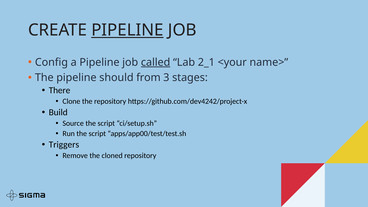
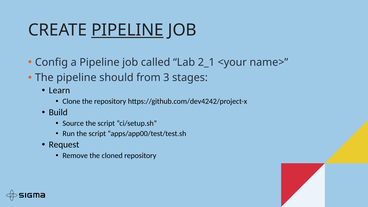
called underline: present -> none
There: There -> Learn
Triggers: Triggers -> Request
